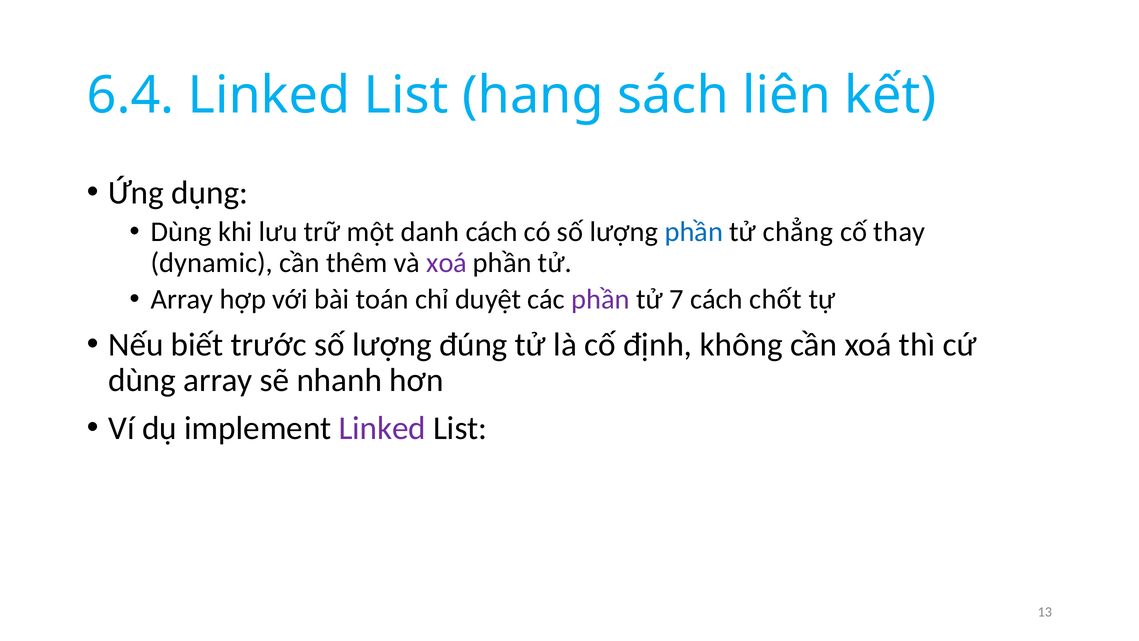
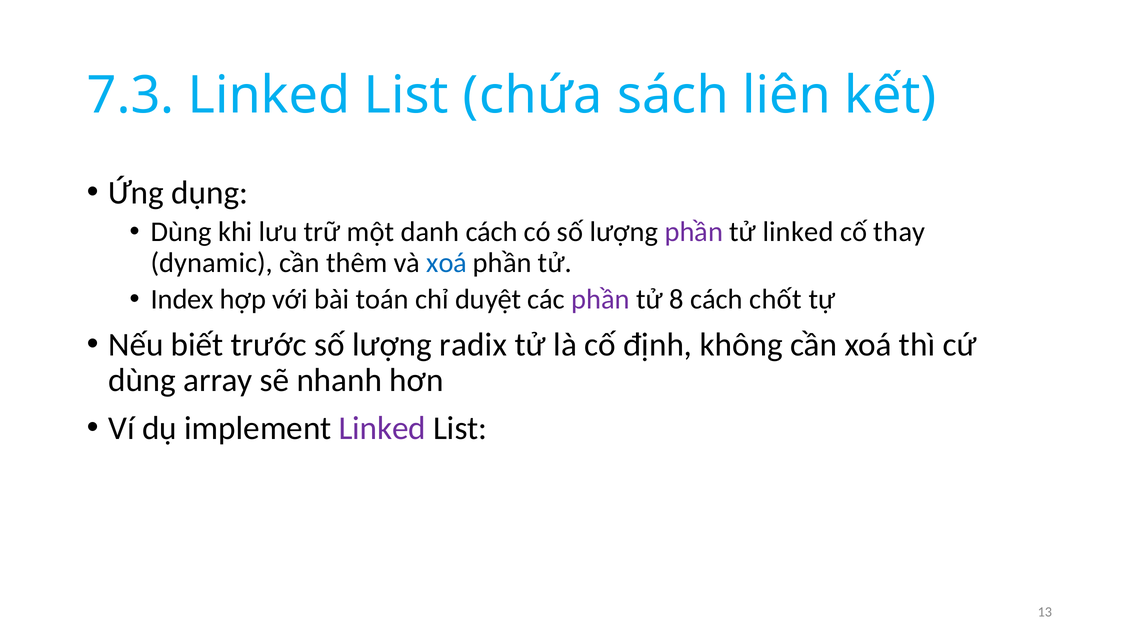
6.4: 6.4 -> 7.3
hang: hang -> chứa
phần at (694, 232) colour: blue -> purple
tử chẳng: chẳng -> linked
xoá at (447, 263) colour: purple -> blue
Array at (182, 299): Array -> Index
7: 7 -> 8
đúng: đúng -> radix
